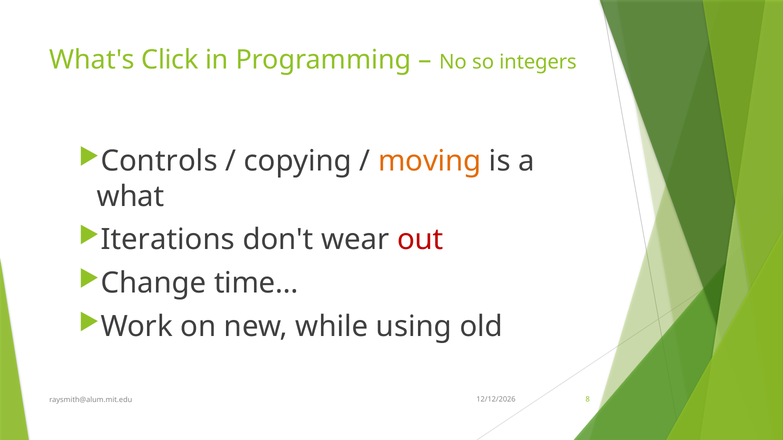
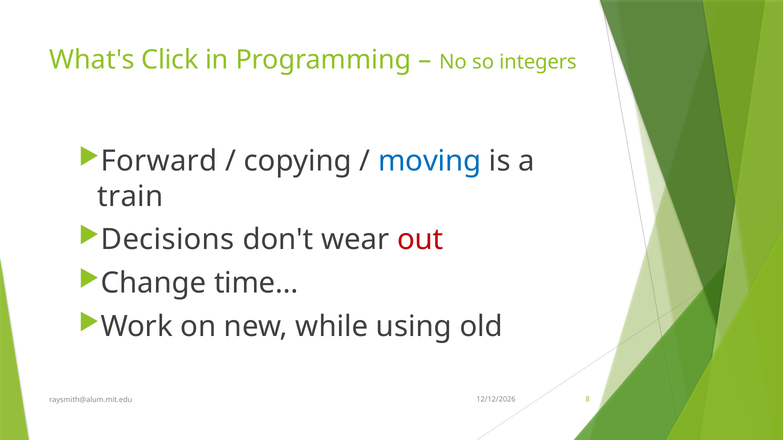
Controls: Controls -> Forward
moving colour: orange -> blue
what: what -> train
Iterations: Iterations -> Decisions
